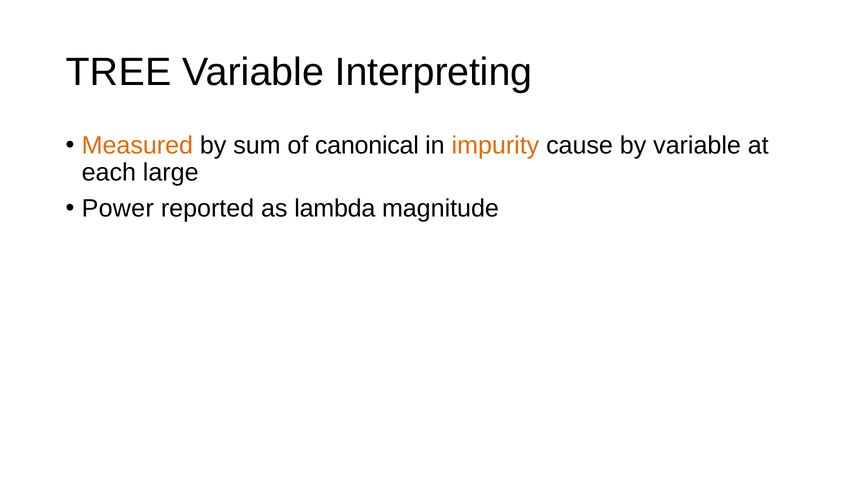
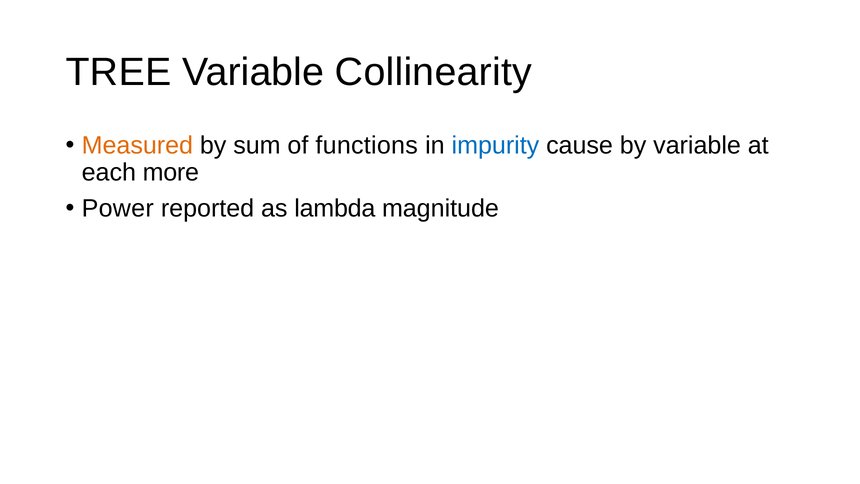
Interpreting: Interpreting -> Collinearity
canonical: canonical -> functions
impurity colour: orange -> blue
large: large -> more
